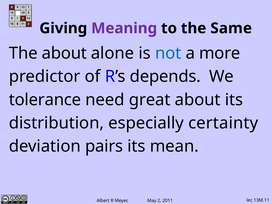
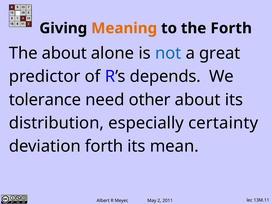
Meaning colour: purple -> orange
the Same: Same -> Forth
more: more -> great
great: great -> other
deviation pairs: pairs -> forth
